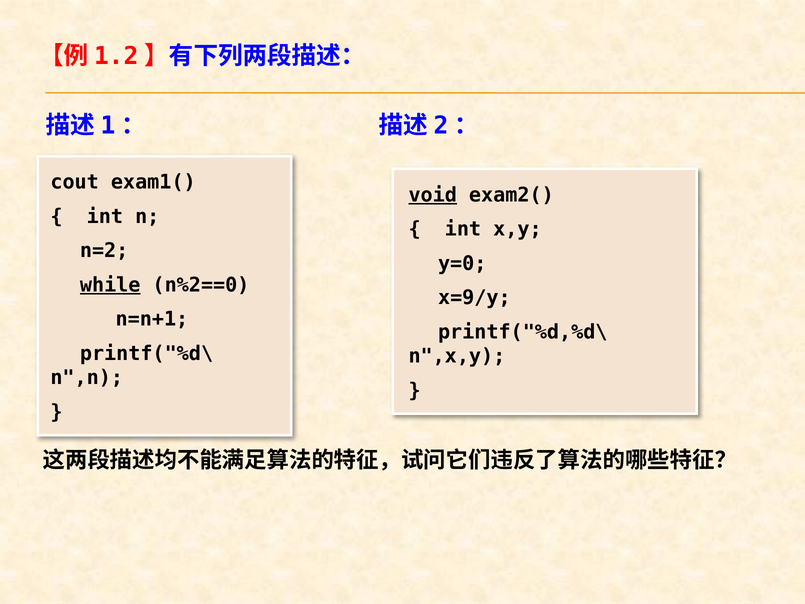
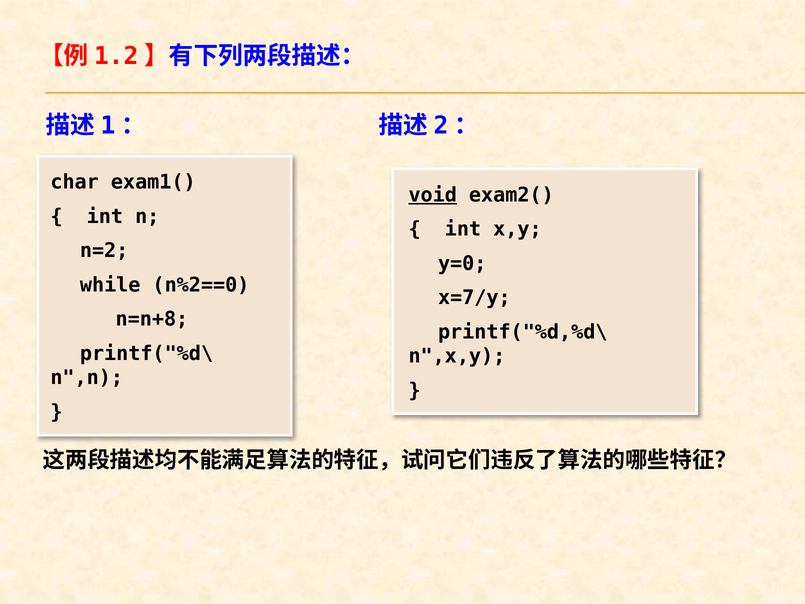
cout: cout -> char
while underline: present -> none
x=9/y: x=9/y -> x=7/y
n=n+1: n=n+1 -> n=n+8
